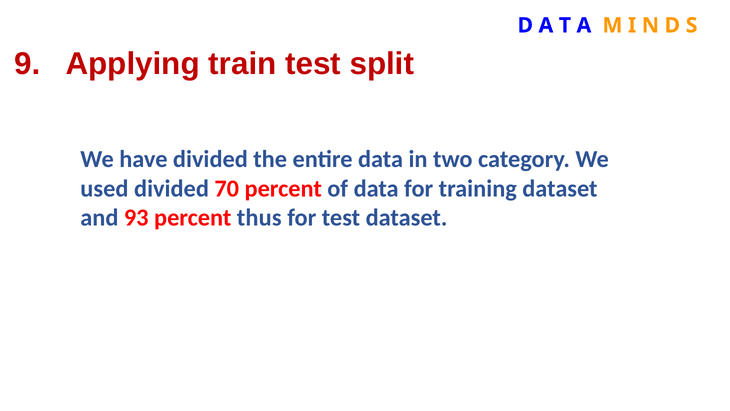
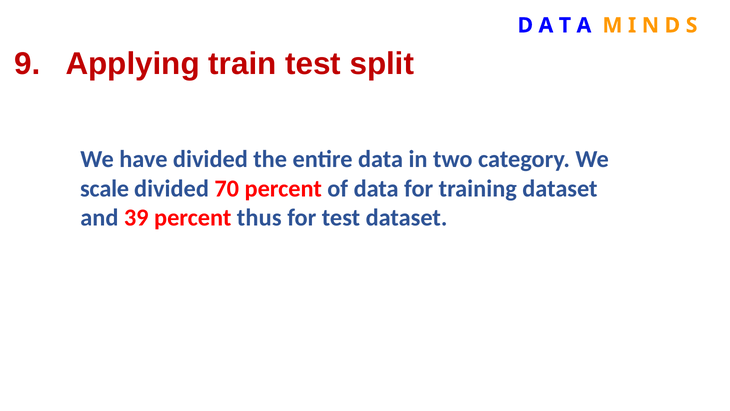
used: used -> scale
93: 93 -> 39
